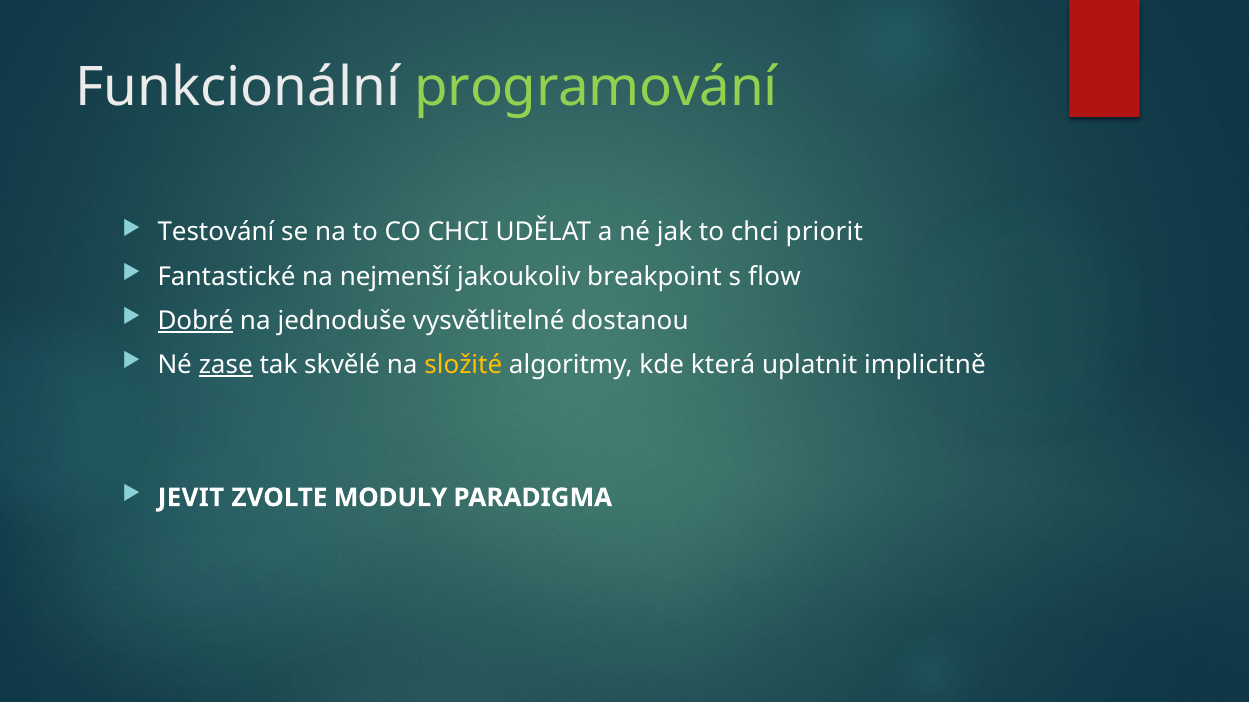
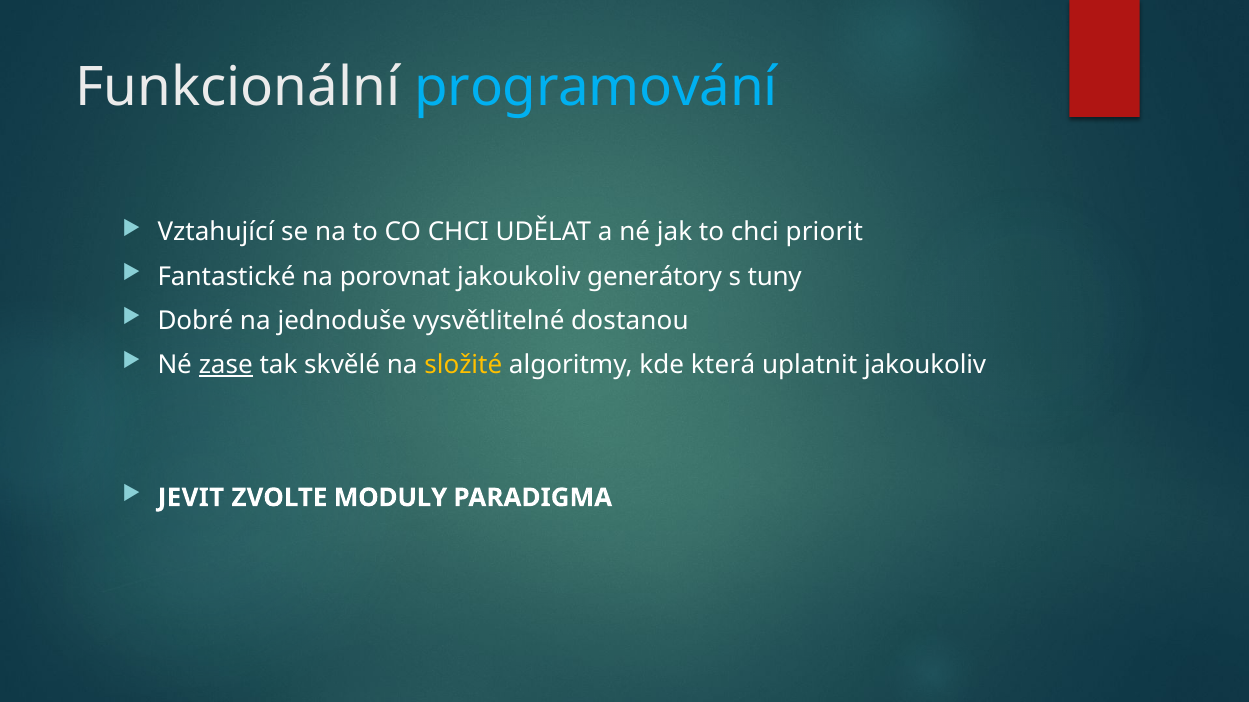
programování colour: light green -> light blue
Testování: Testování -> Vztahující
nejmenší: nejmenší -> porovnat
breakpoint: breakpoint -> generátory
flow: flow -> tuny
Dobré underline: present -> none
uplatnit implicitně: implicitně -> jakoukoliv
